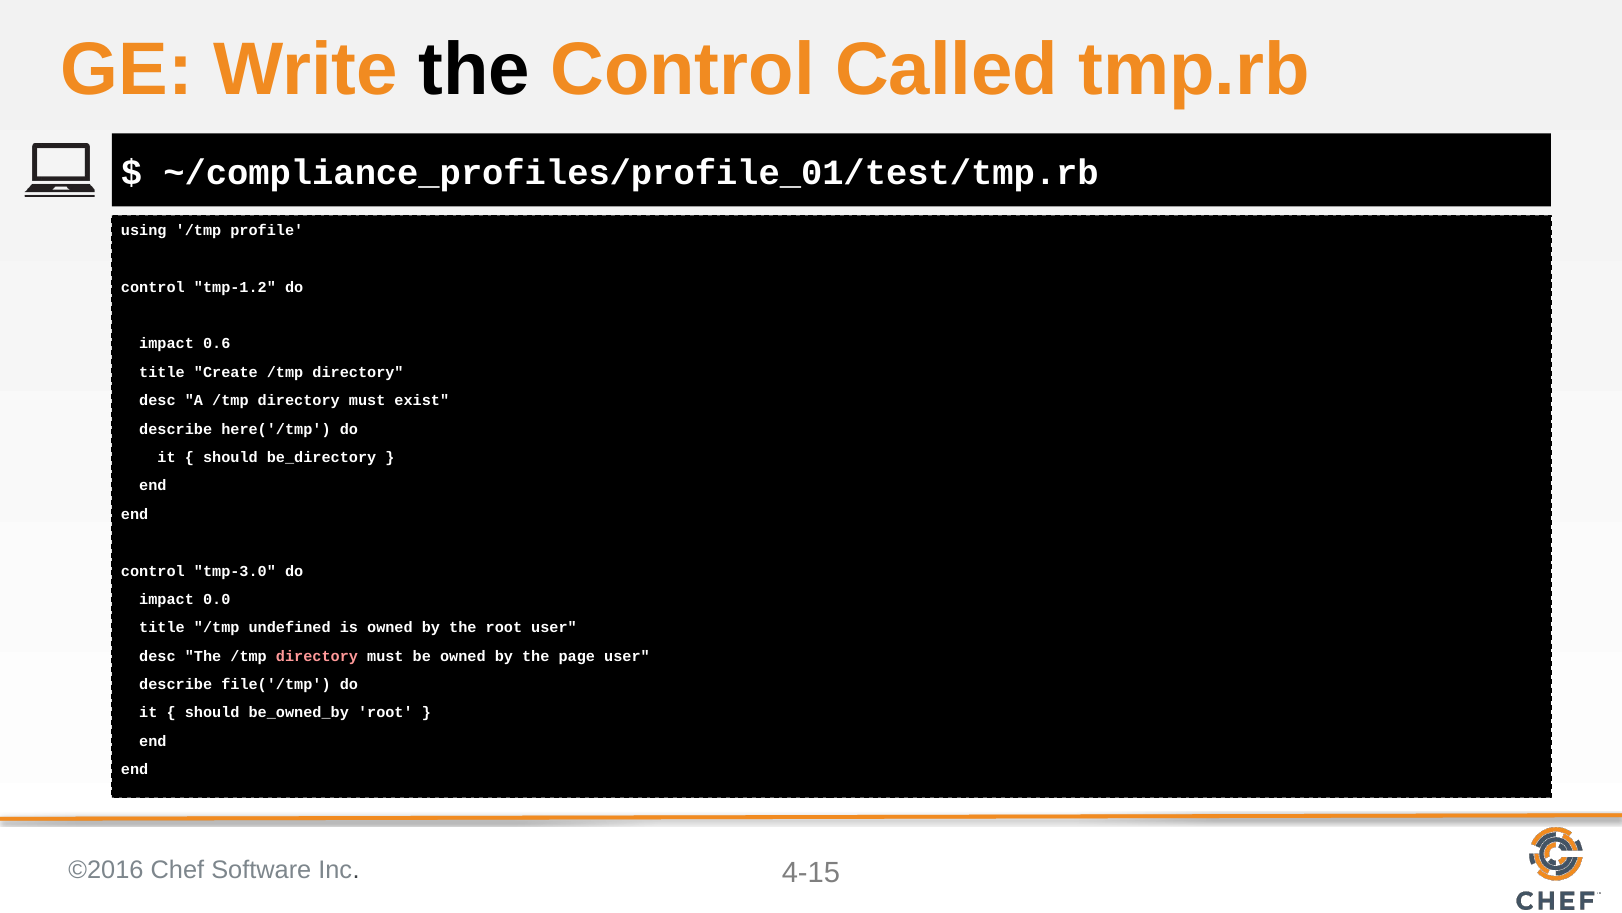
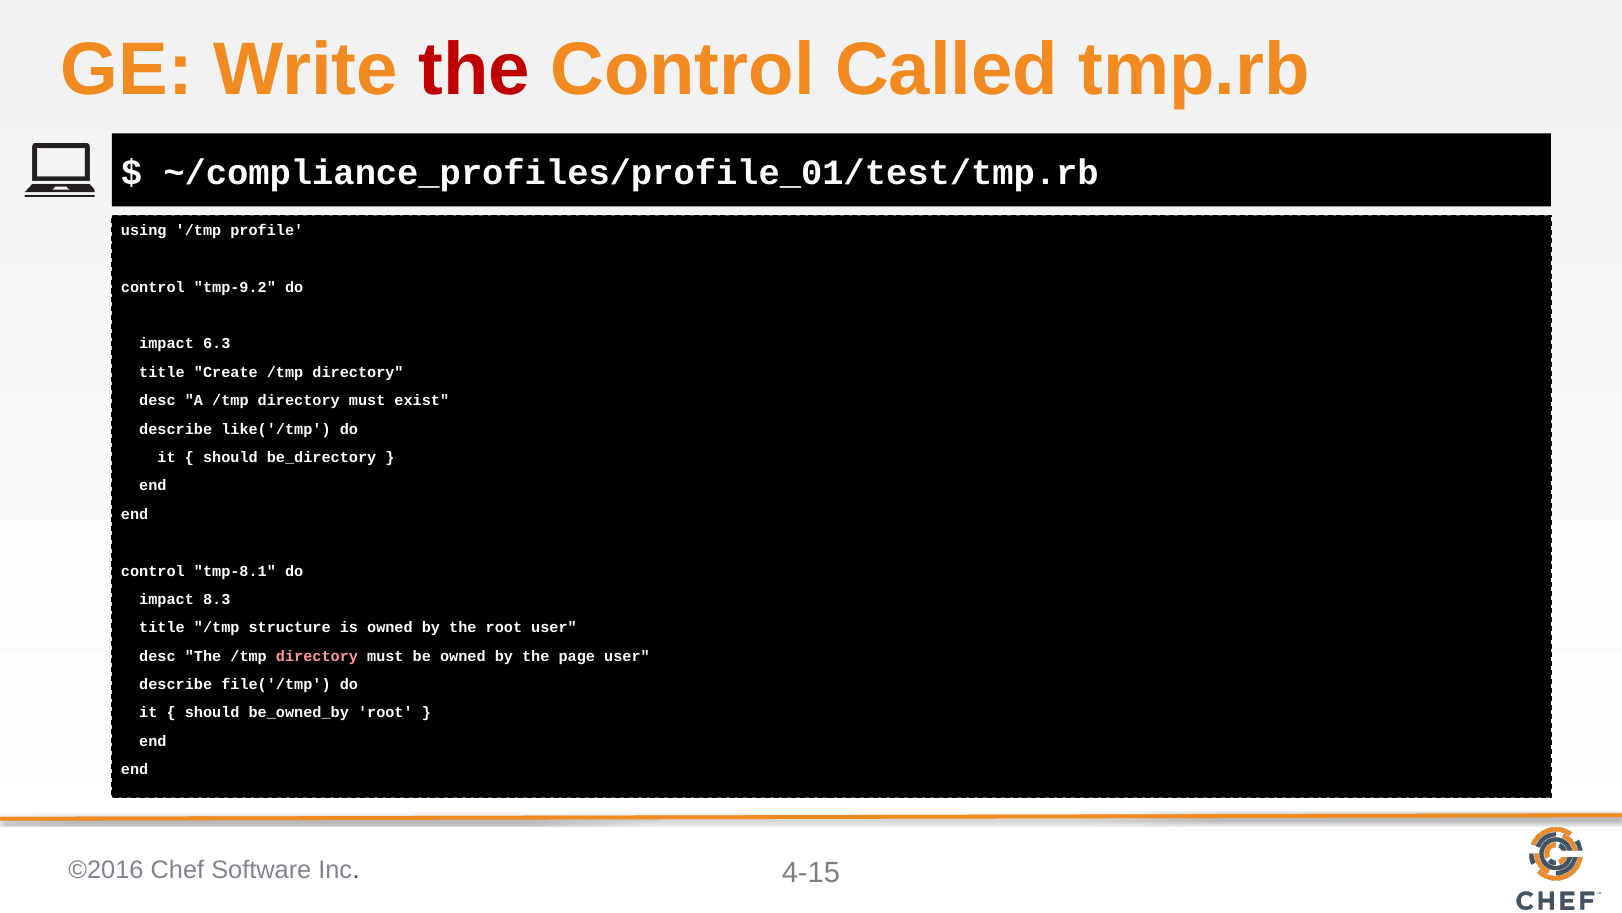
the at (474, 70) colour: black -> red
tmp-1.2: tmp-1.2 -> tmp-9.2
0.6: 0.6 -> 6.3
here('/tmp: here('/tmp -> like('/tmp
tmp-3.0: tmp-3.0 -> tmp-8.1
0.0: 0.0 -> 8.3
undefined: undefined -> structure
